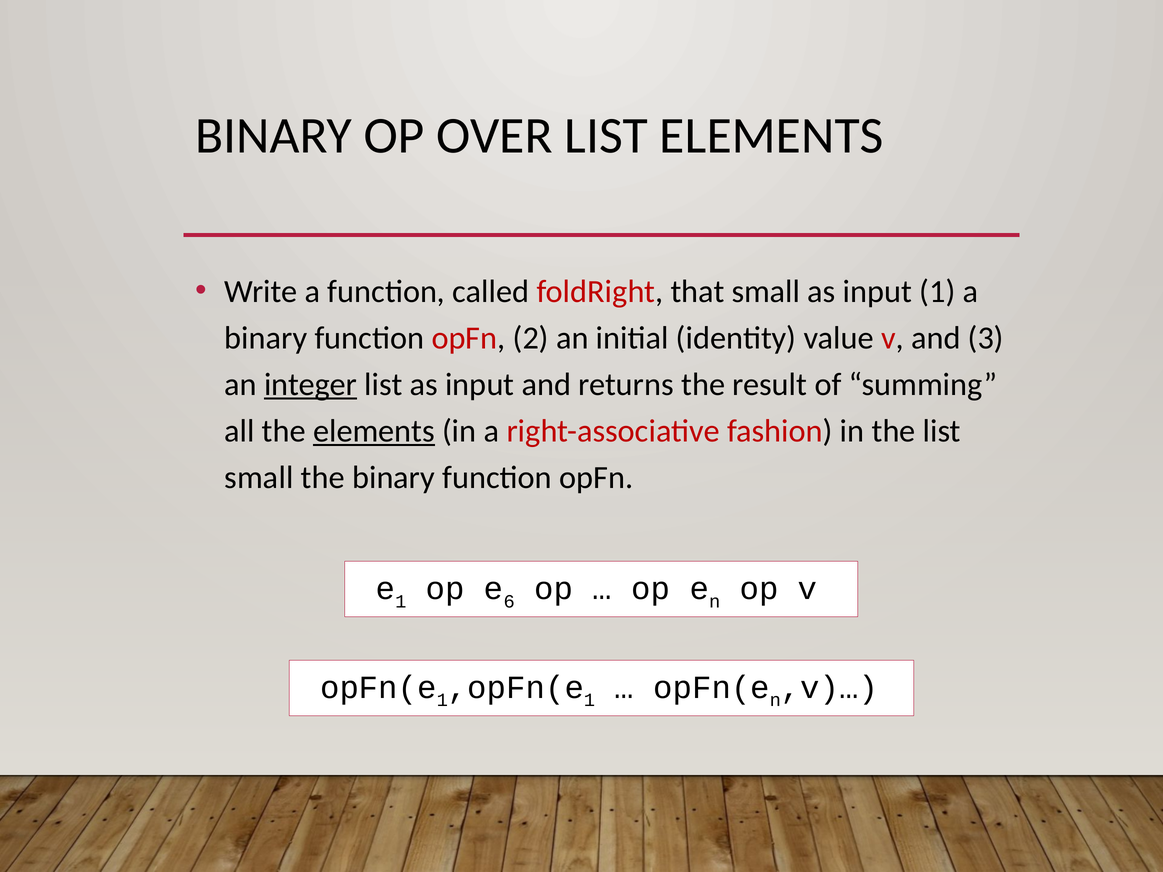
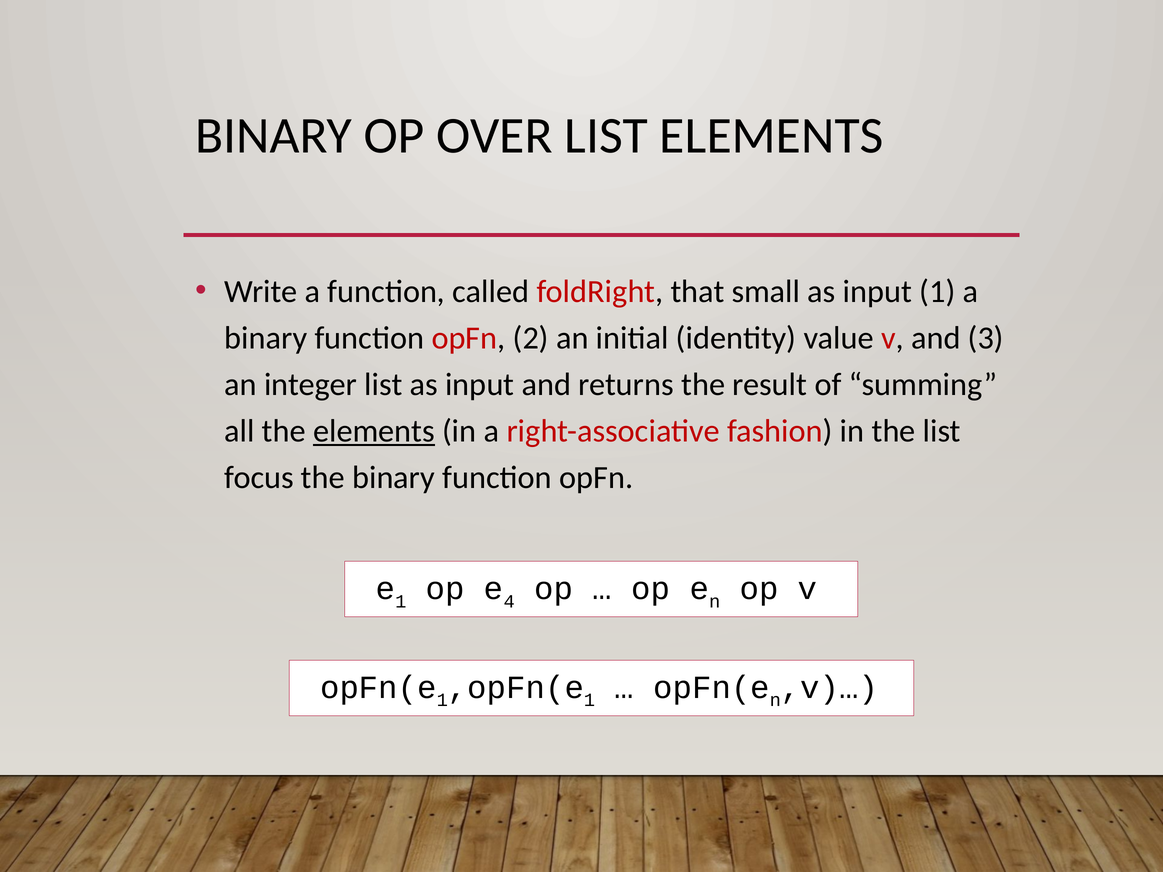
integer underline: present -> none
small at (259, 478): small -> focus
6: 6 -> 4
